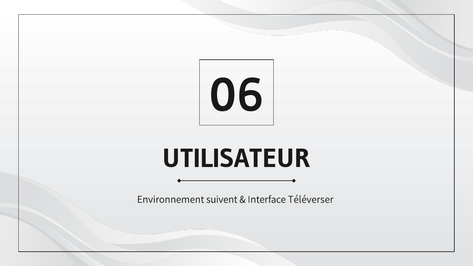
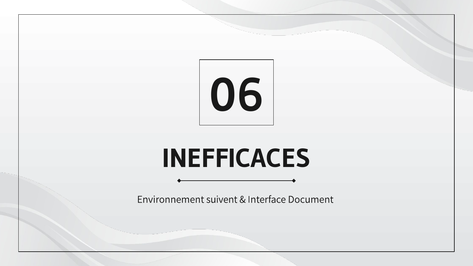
UTILISATEUR: UTILISATEUR -> INEFFICACES
Téléverser: Téléverser -> Document
